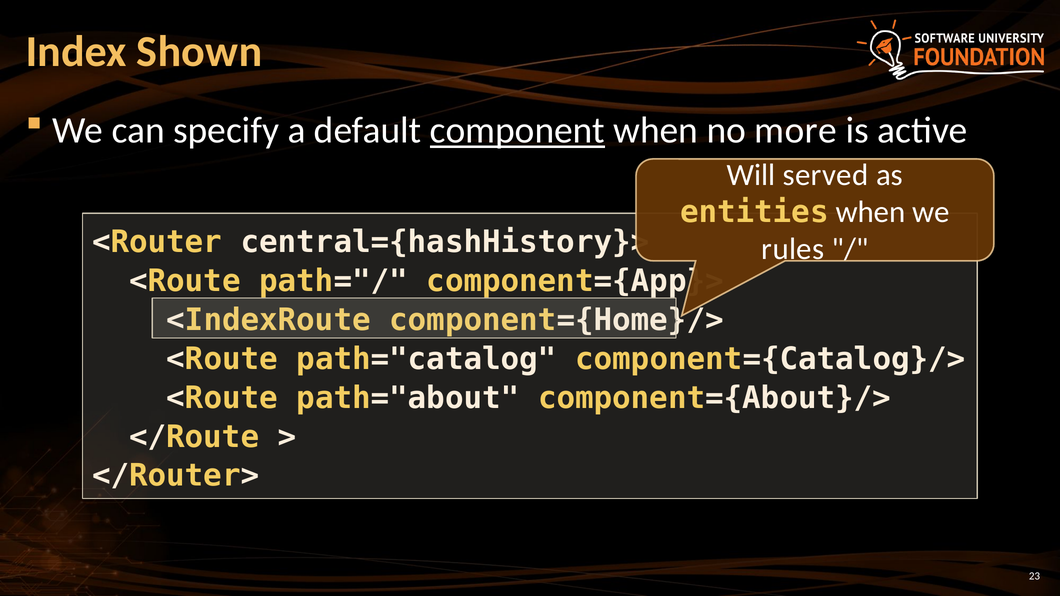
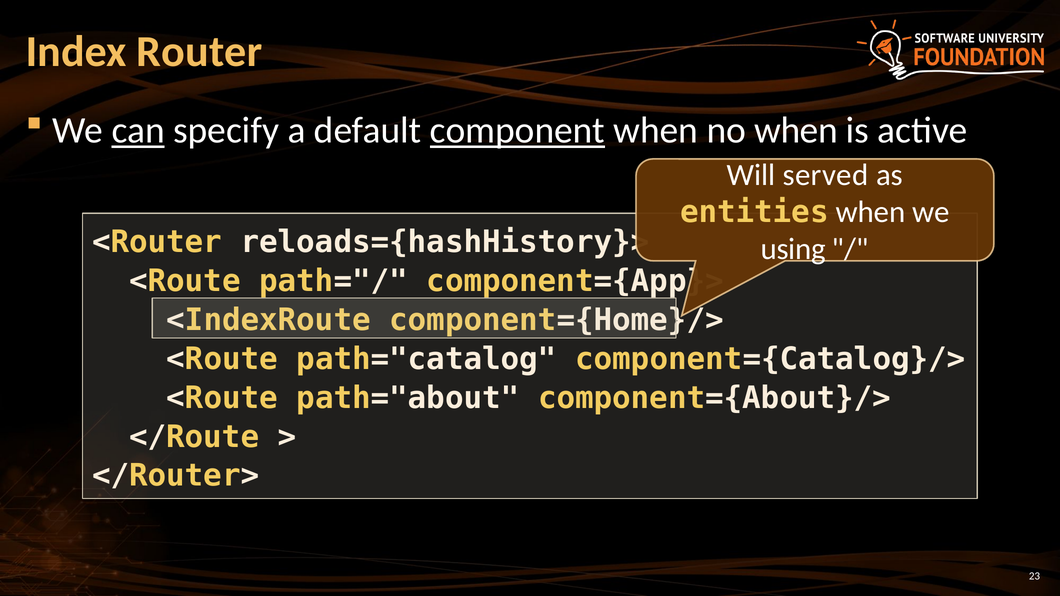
Shown: Shown -> Router
can underline: none -> present
no more: more -> when
central={hashHistory}>: central={hashHistory}> -> reloads={hashHistory}>
rules: rules -> using
